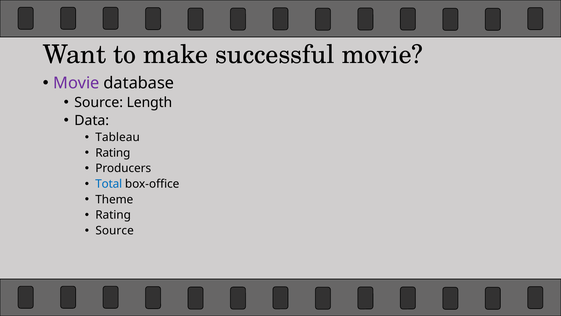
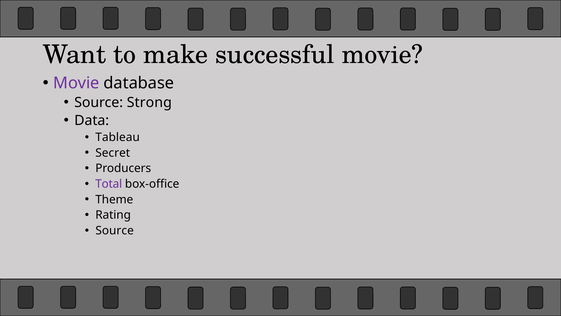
Length: Length -> Strong
Rating at (113, 153): Rating -> Secret
Total colour: blue -> purple
